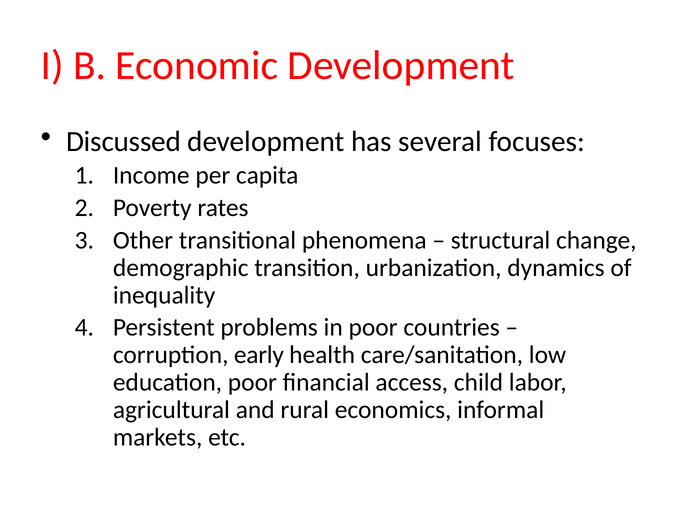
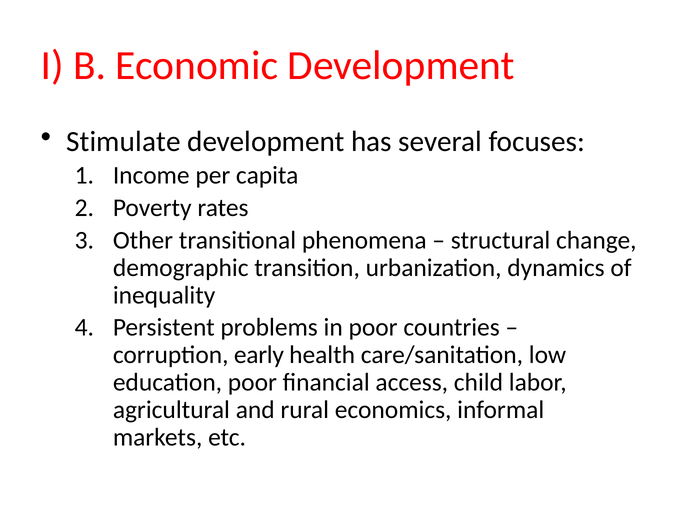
Discussed: Discussed -> Stimulate
